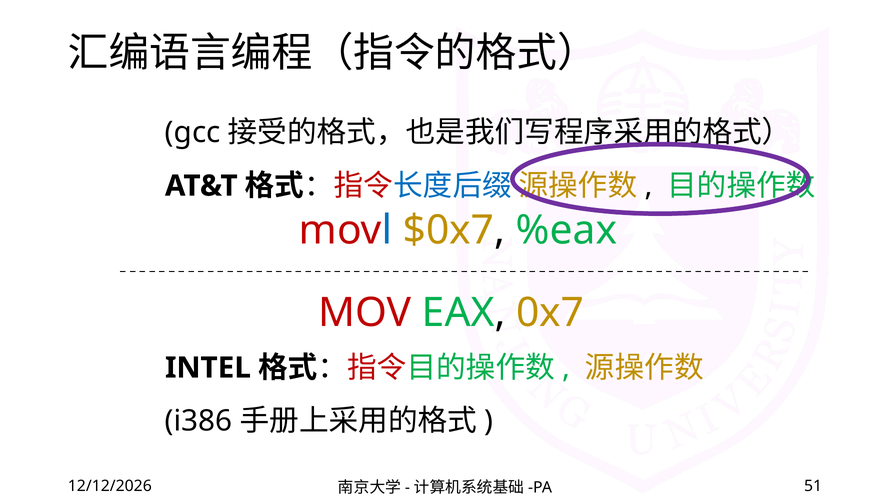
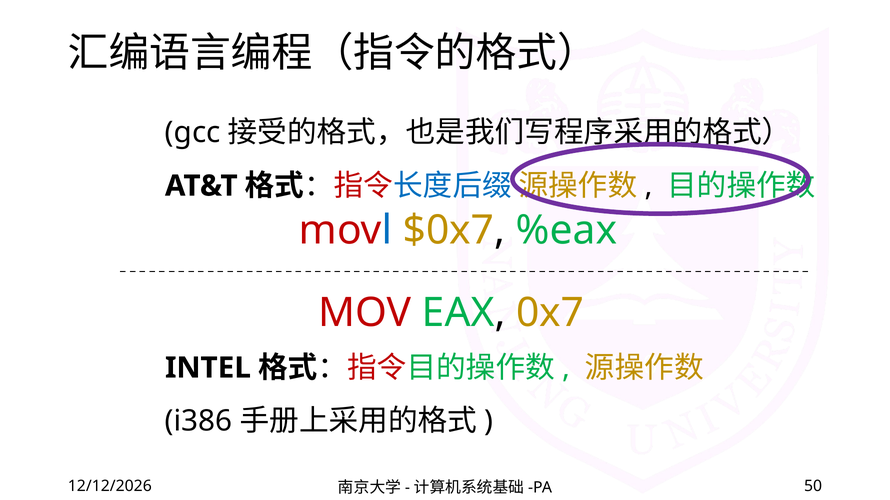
51: 51 -> 50
